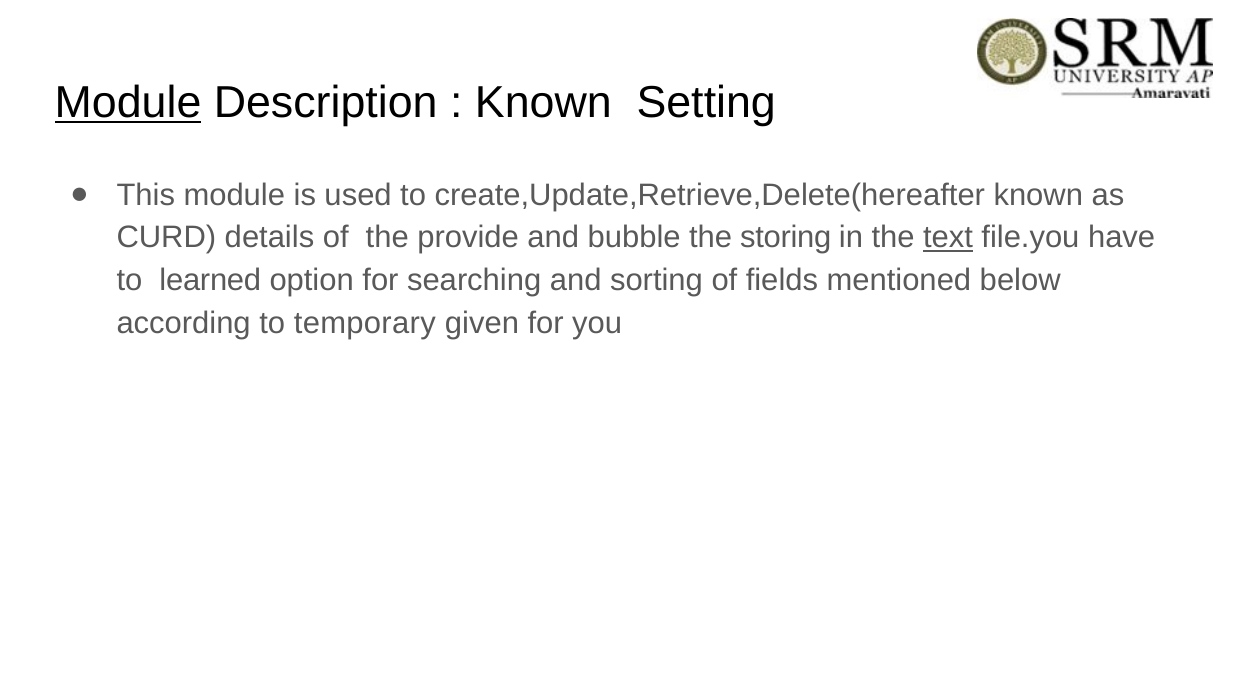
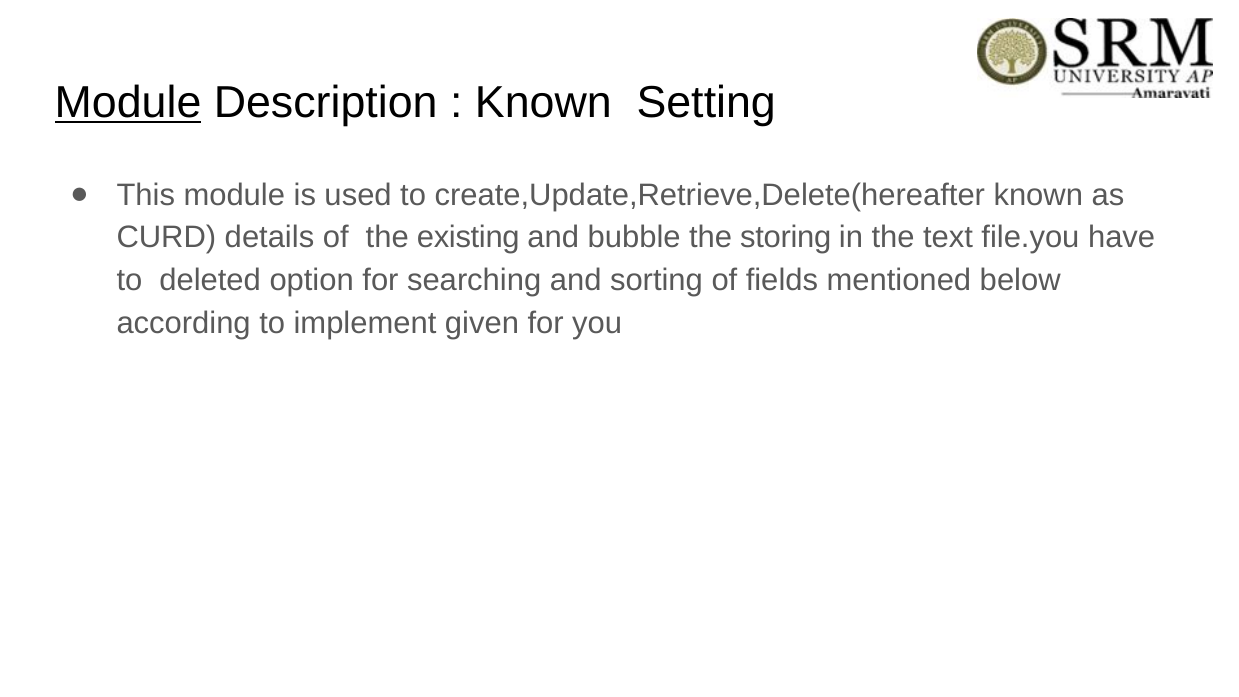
provide: provide -> existing
text underline: present -> none
learned: learned -> deleted
temporary: temporary -> implement
